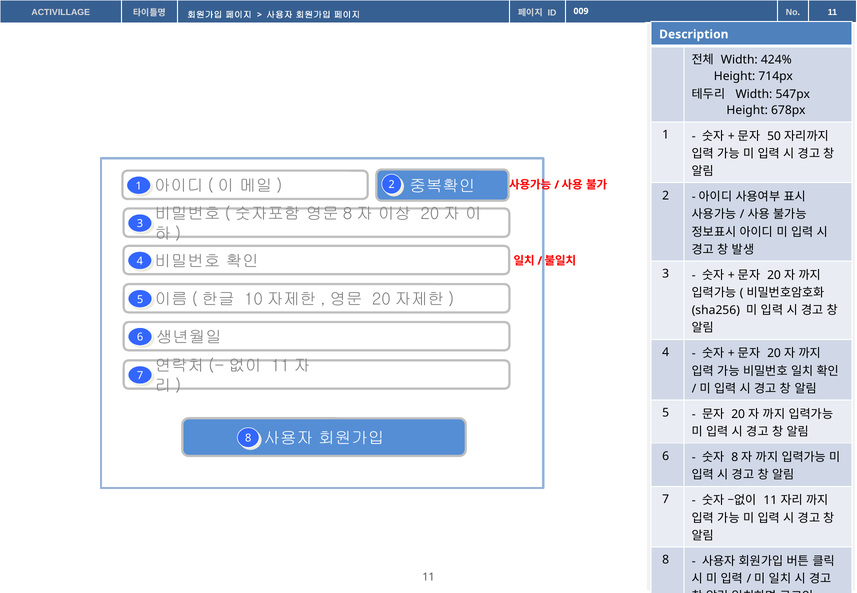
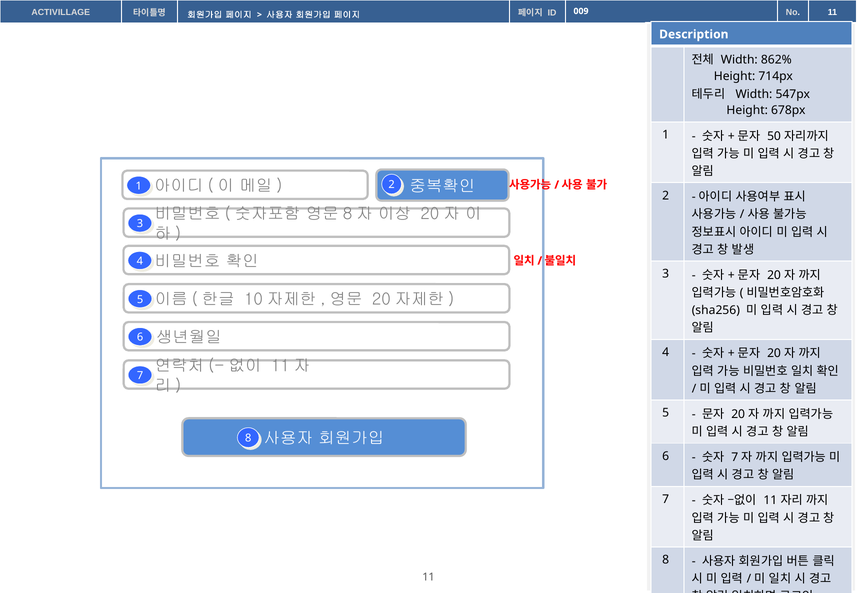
424%: 424% -> 862%
8 at (735, 458): 8 -> 7
